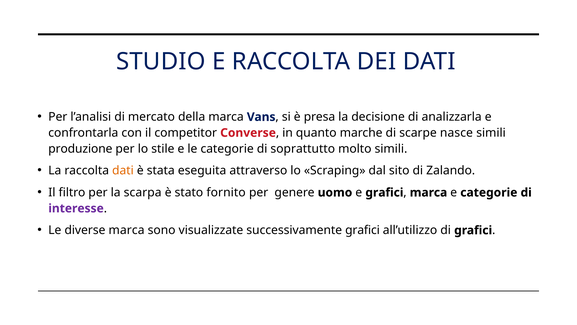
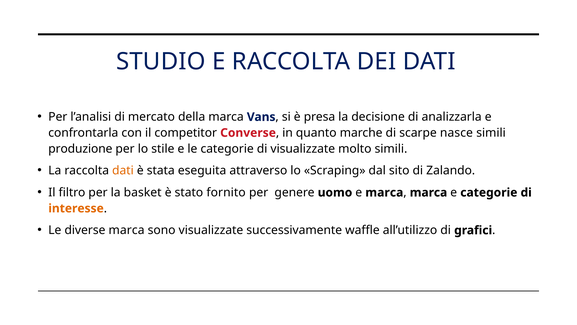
di soprattutto: soprattutto -> visualizzate
scarpa: scarpa -> basket
e grafici: grafici -> marca
interesse colour: purple -> orange
successivamente grafici: grafici -> waffle
